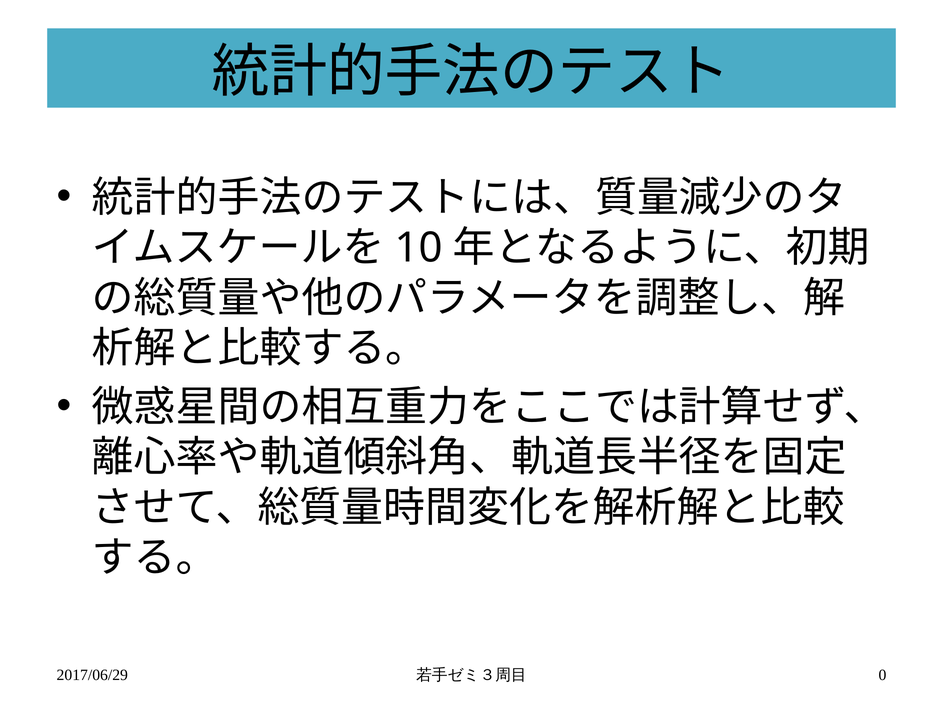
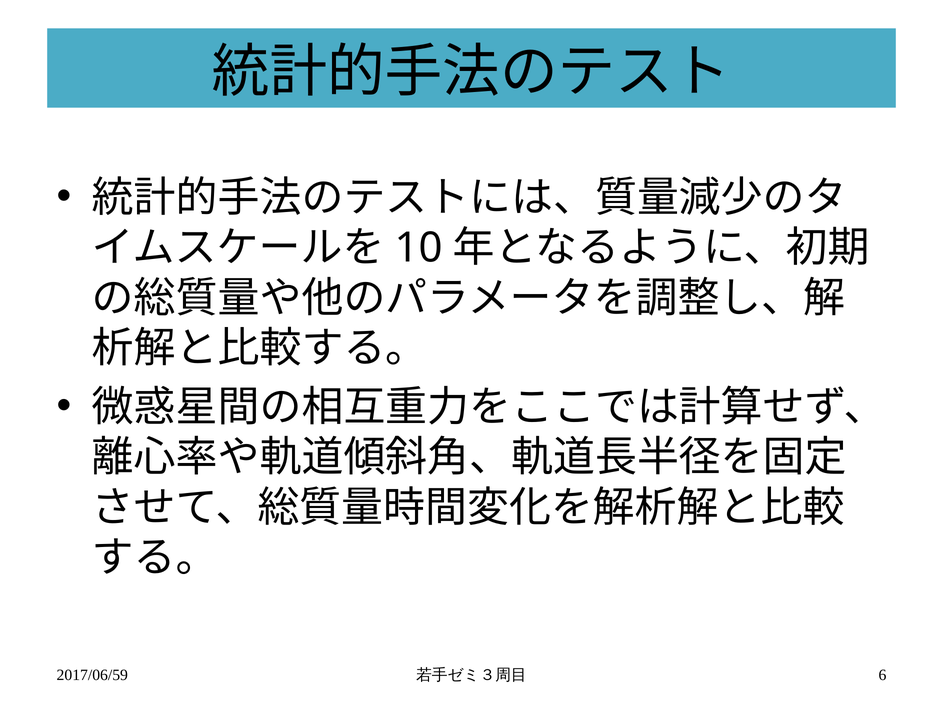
2017/06/29: 2017/06/29 -> 2017/06/59
0: 0 -> 6
